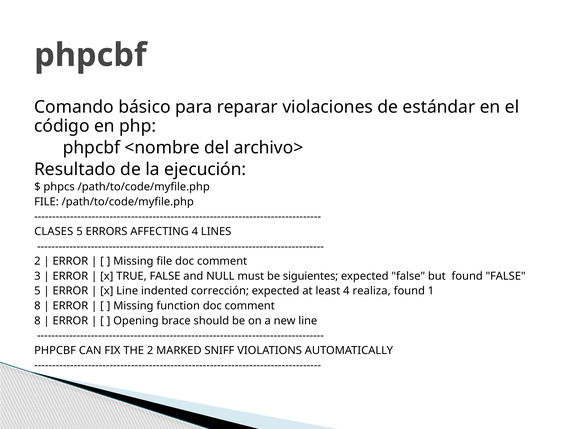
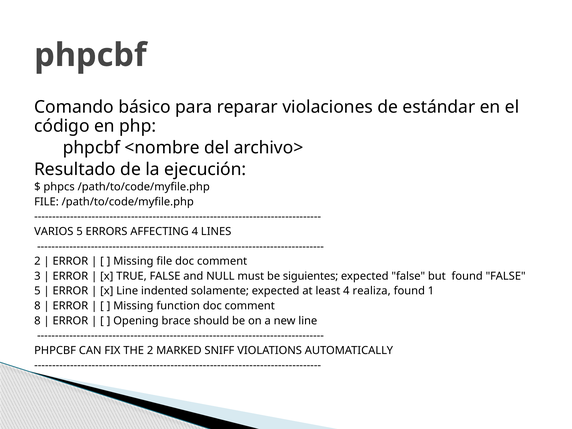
CLASES: CLASES -> VARIOS
corrección: corrección -> solamente
